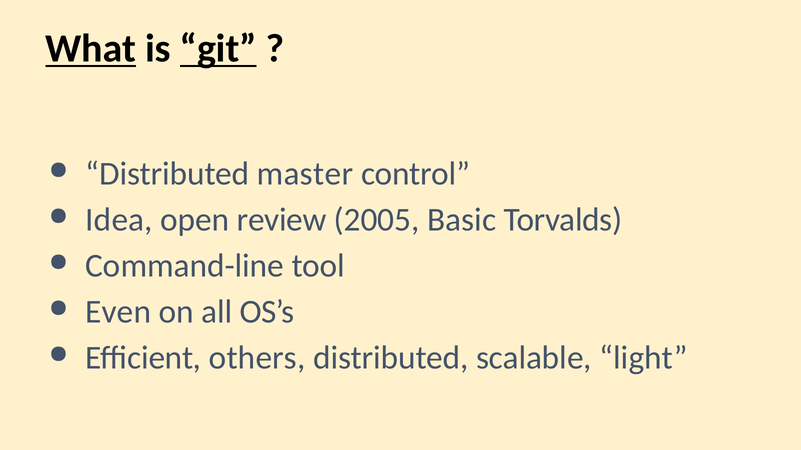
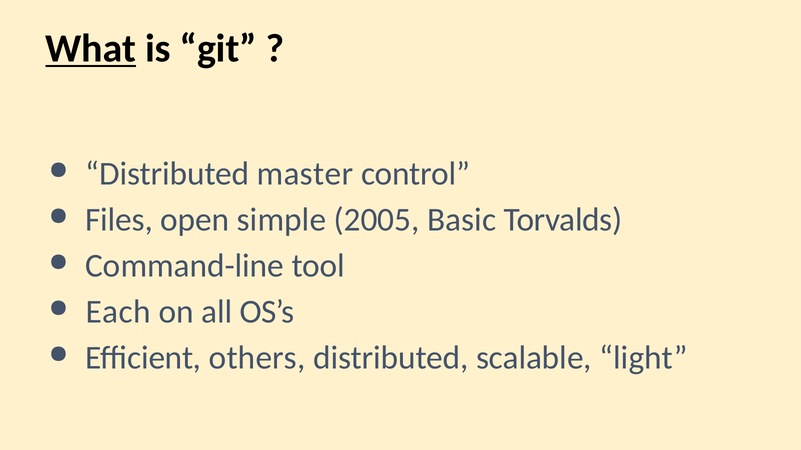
git underline: present -> none
Idea: Idea -> Files
review: review -> simple
Even: Even -> Each
